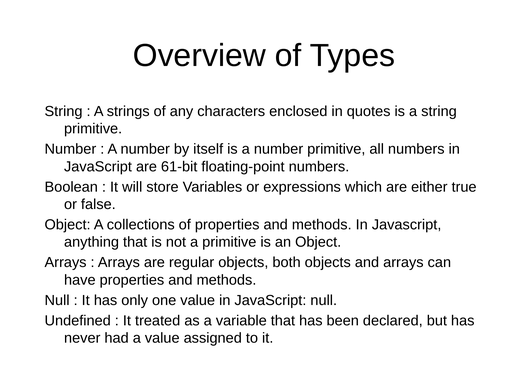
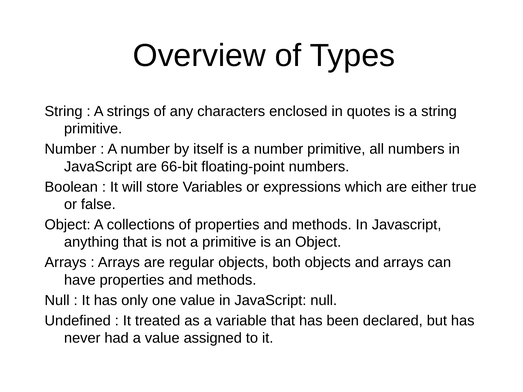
61-bit: 61-bit -> 66-bit
